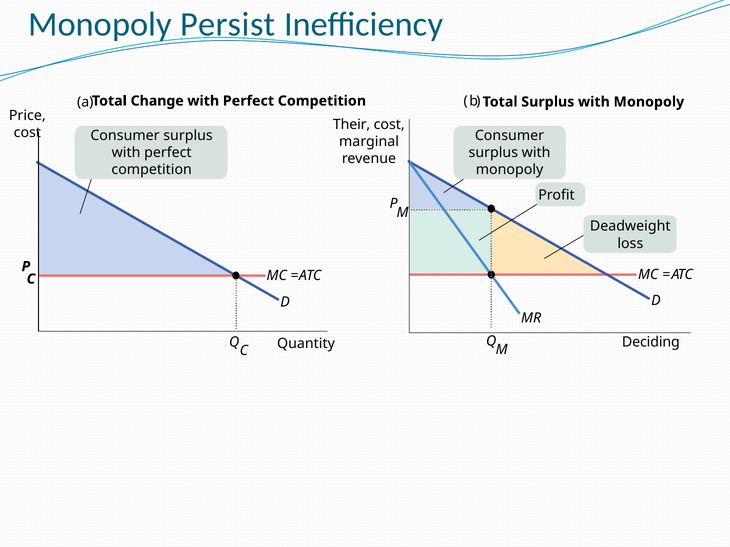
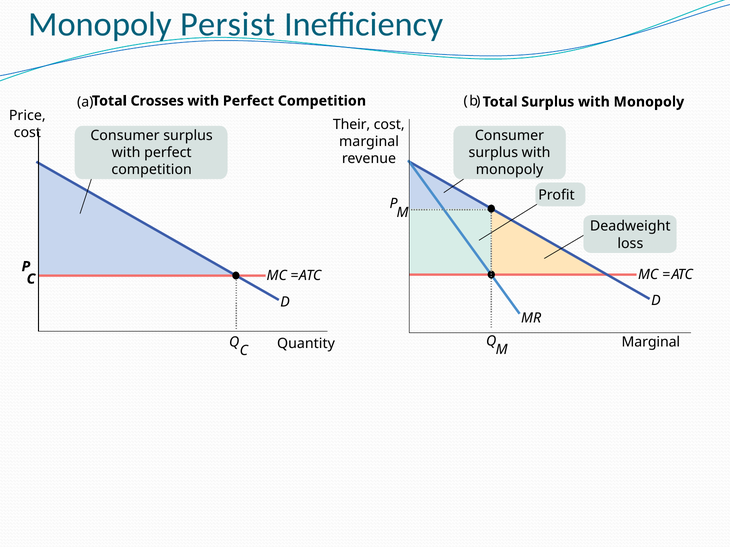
Change: Change -> Crosses
Deciding at (651, 342): Deciding -> Marginal
